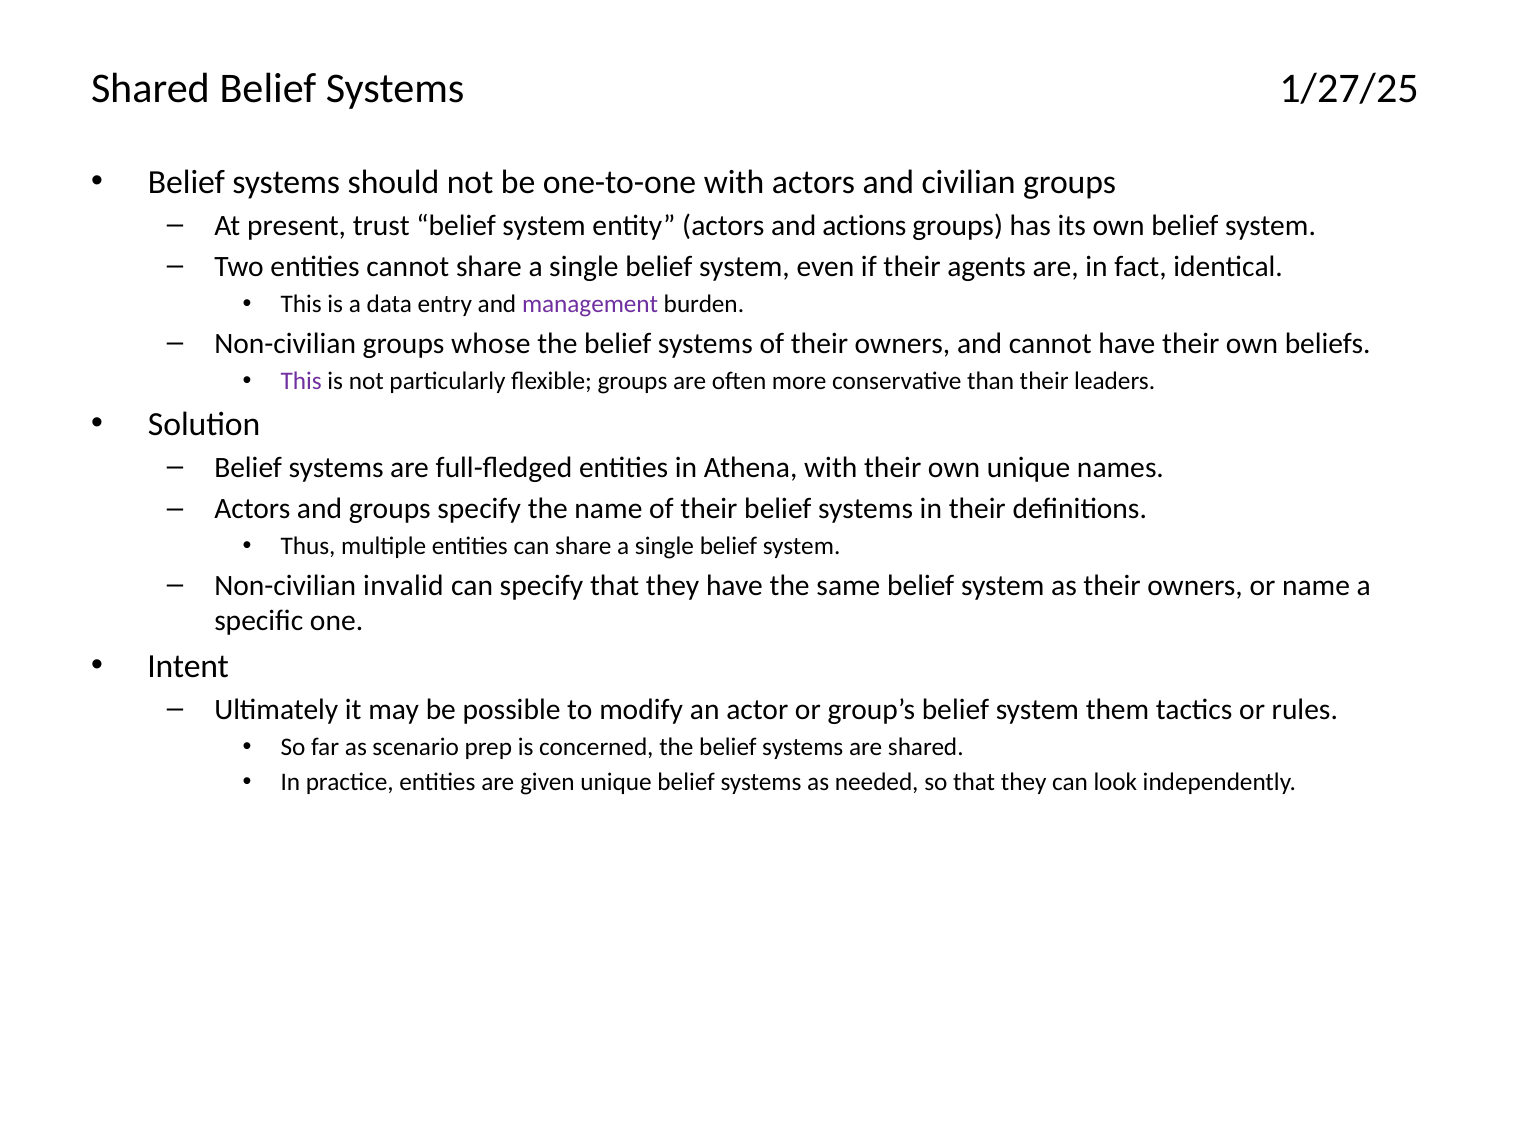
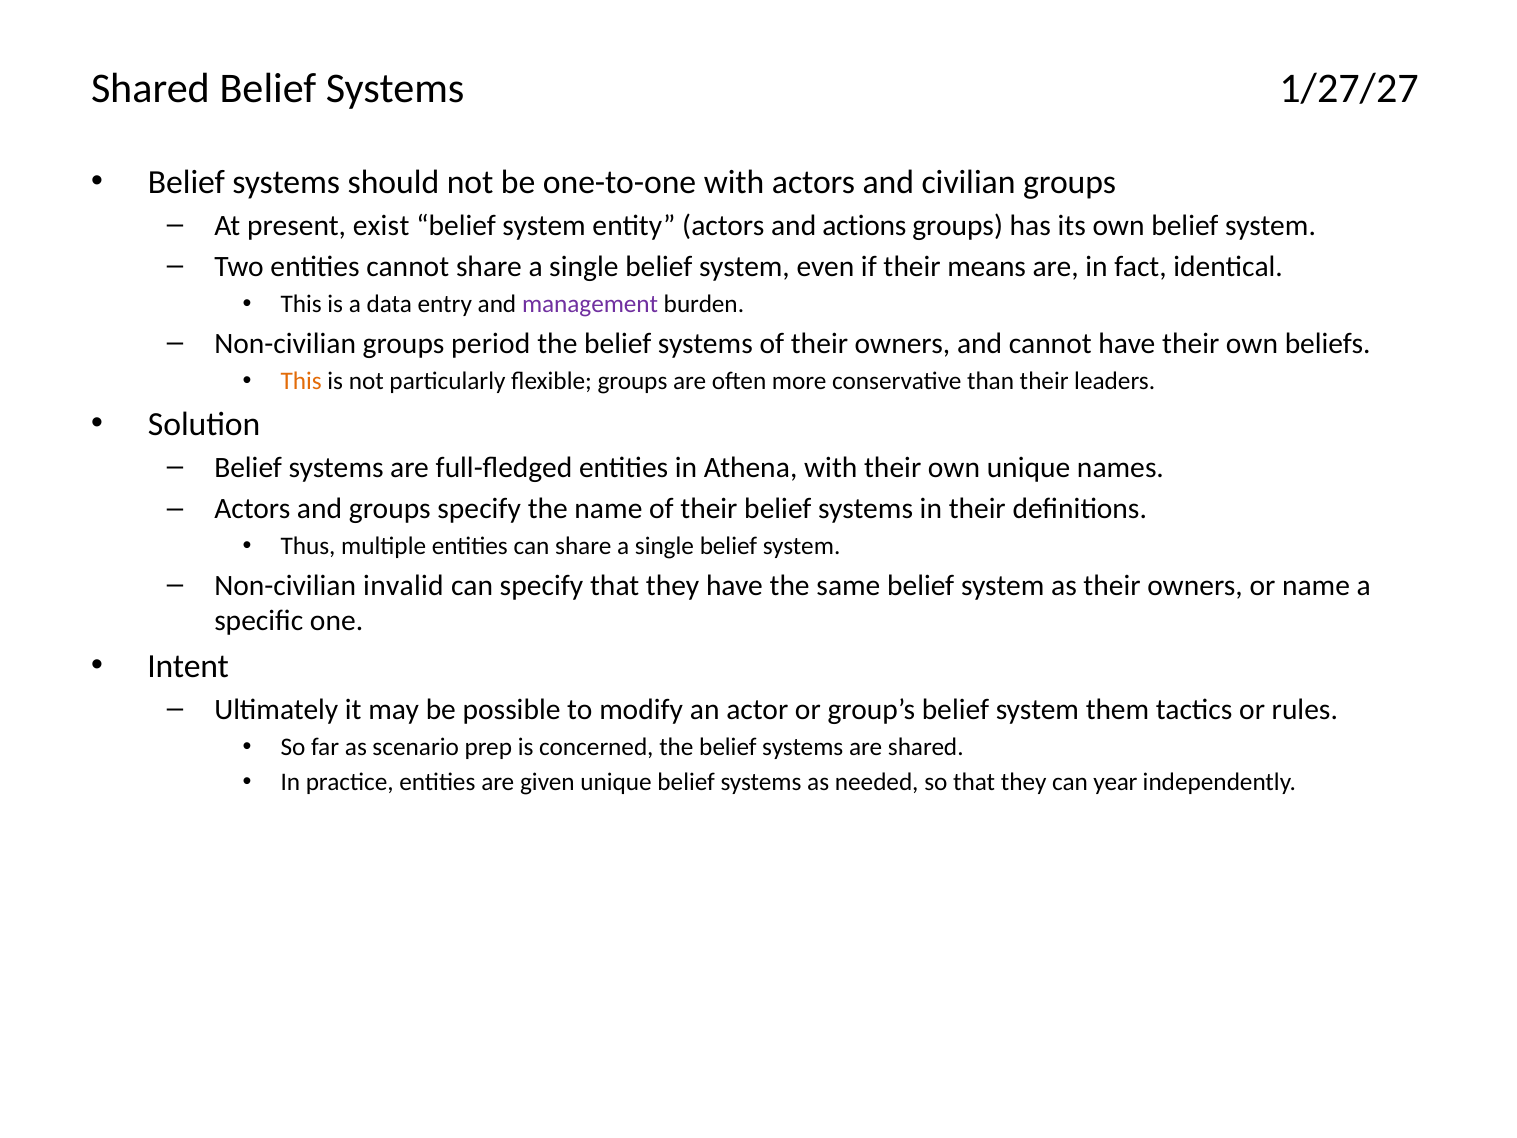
1/27/25: 1/27/25 -> 1/27/27
trust: trust -> exist
agents: agents -> means
whose: whose -> period
This at (301, 381) colour: purple -> orange
look: look -> year
